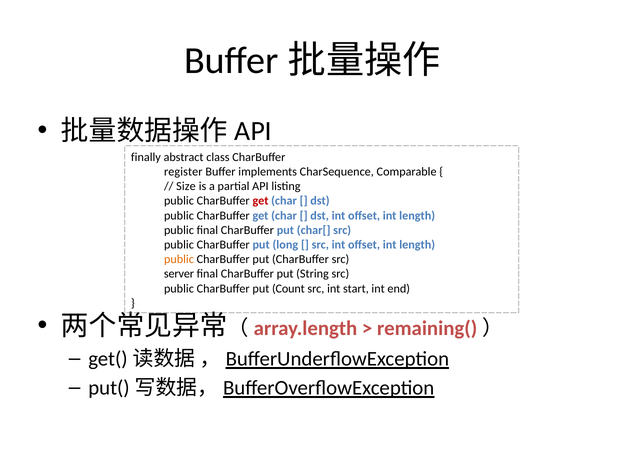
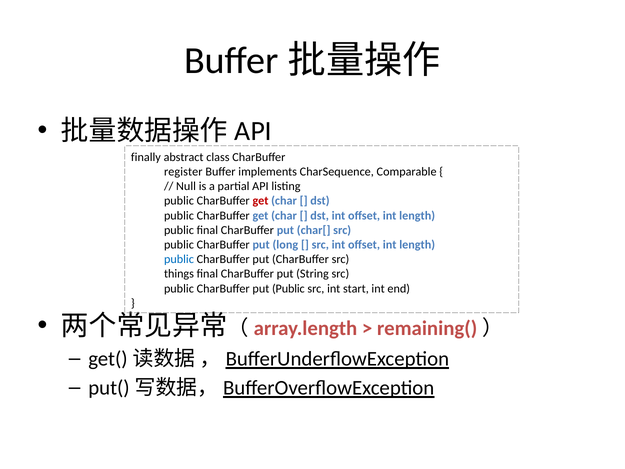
Size: Size -> Null
public at (179, 259) colour: orange -> blue
server: server -> things
put Count: Count -> Public
